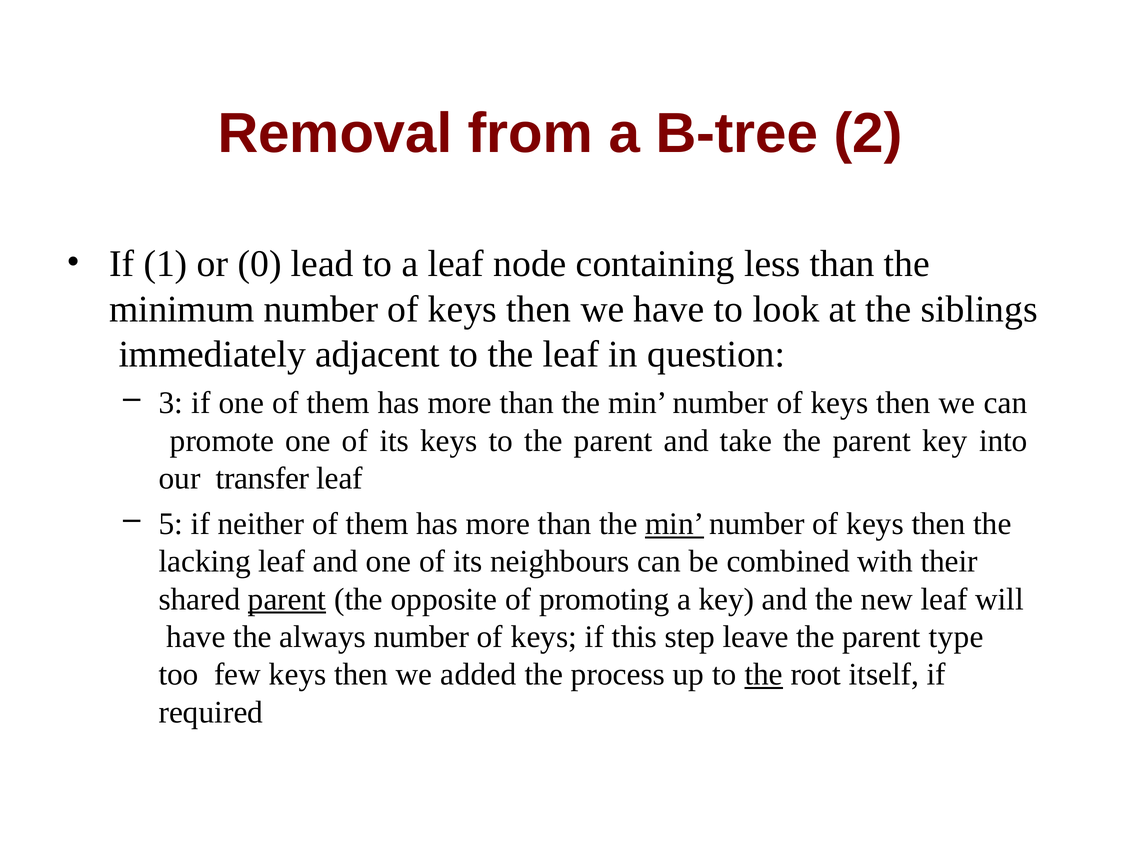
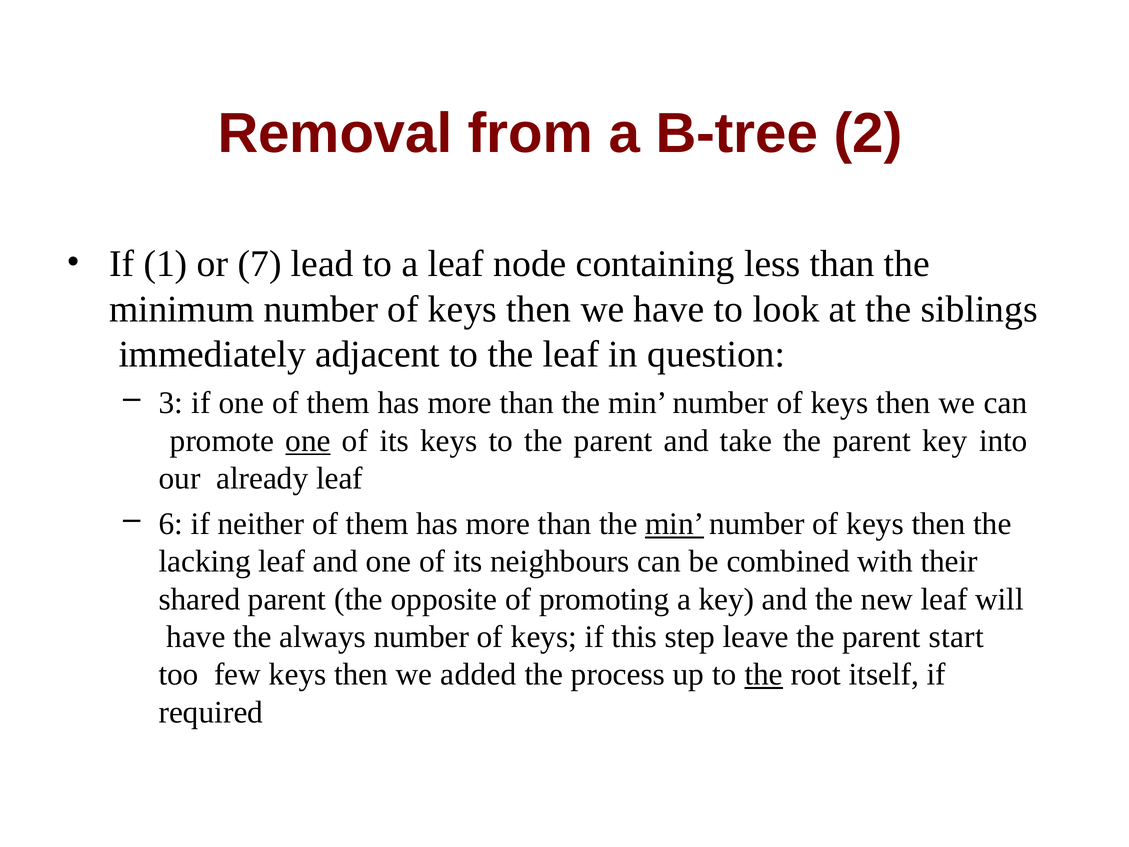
0: 0 -> 7
one at (308, 441) underline: none -> present
transfer: transfer -> already
5: 5 -> 6
parent at (287, 599) underline: present -> none
type: type -> start
